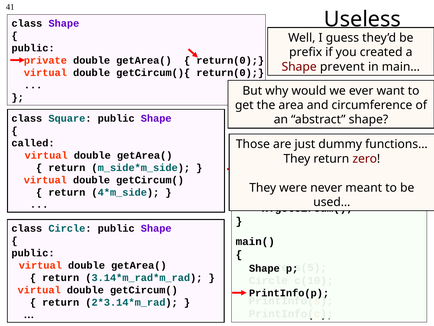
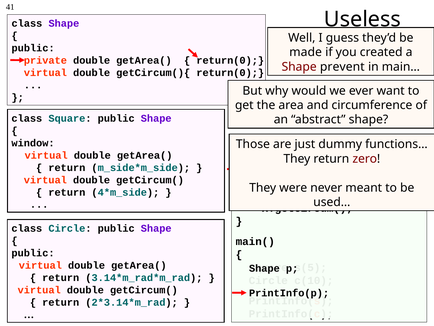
prefix: prefix -> made
called: called -> window
